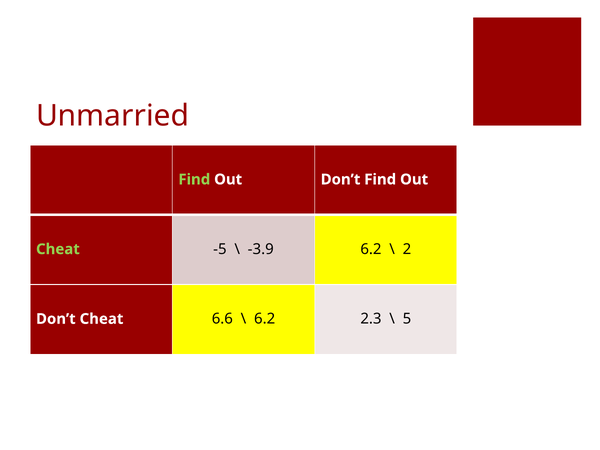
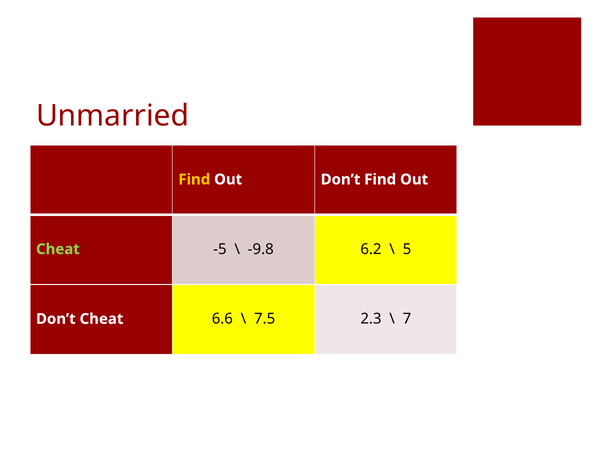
Find at (194, 179) colour: light green -> yellow
-3.9: -3.9 -> -9.8
2: 2 -> 5
6.2 at (265, 319): 6.2 -> 7.5
5: 5 -> 7
